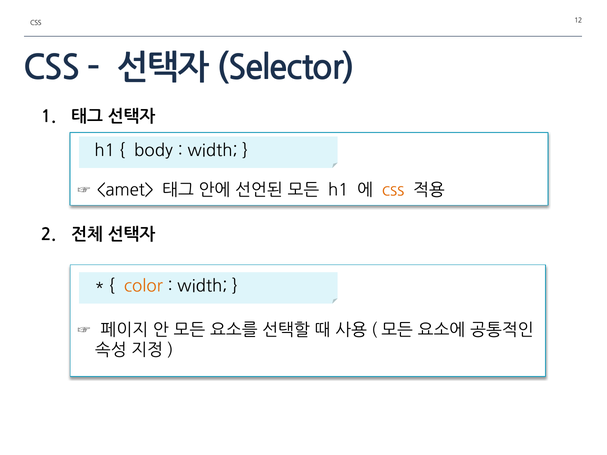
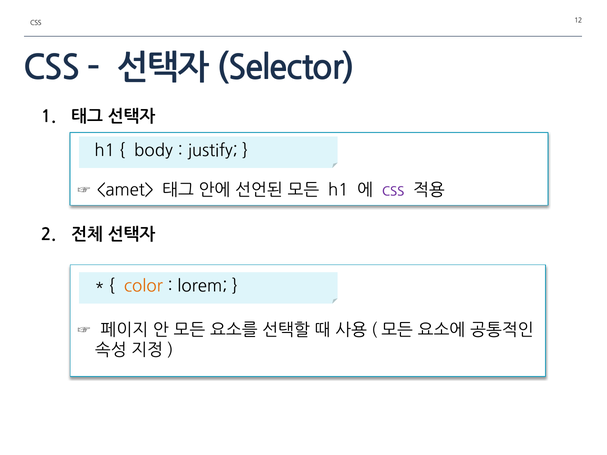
width at (213, 151): width -> justify
css at (393, 190) colour: orange -> purple
width at (202, 287): width -> lorem
